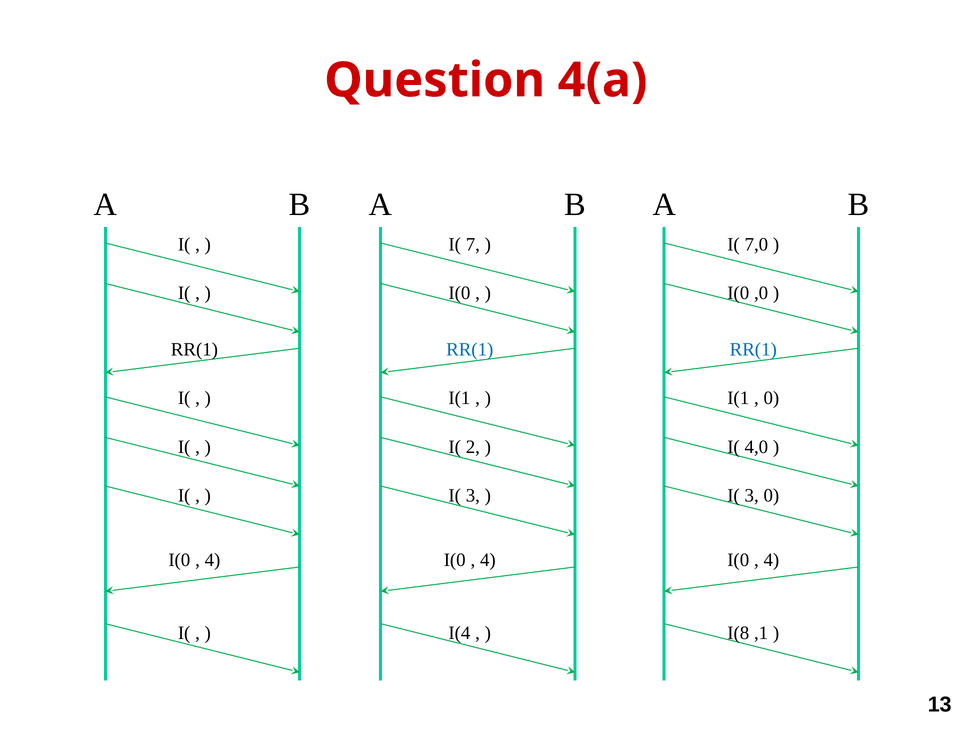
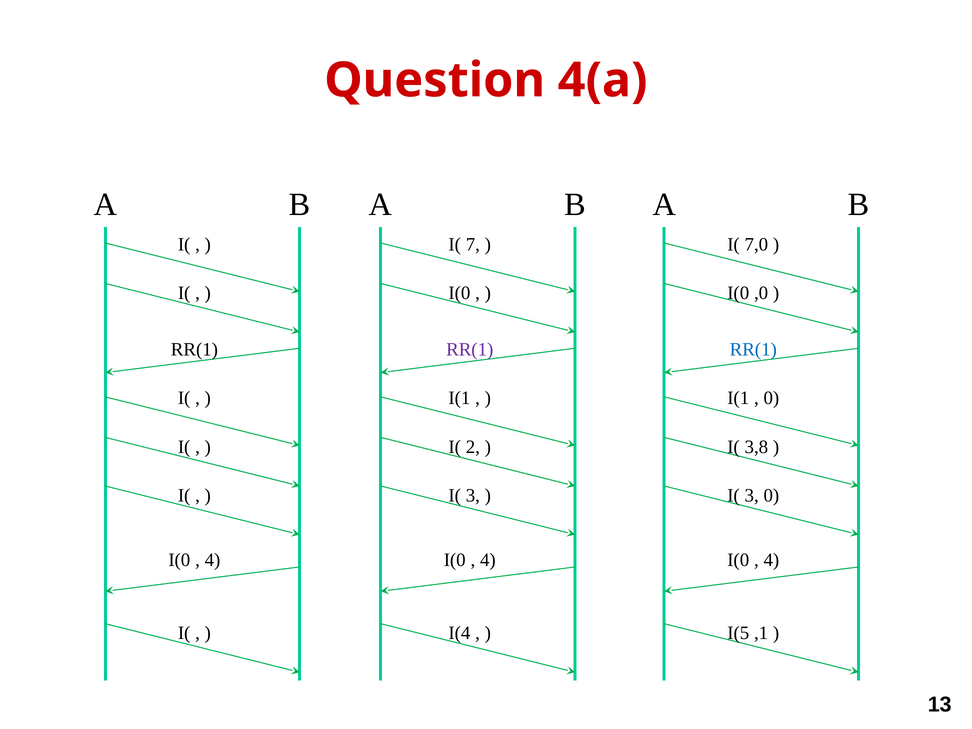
RR(1 at (470, 350) colour: blue -> purple
4,0: 4,0 -> 3,8
I(8: I(8 -> I(5
